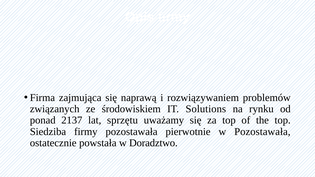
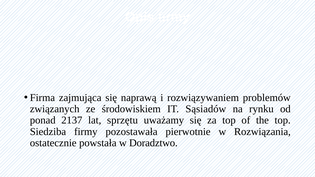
Solutions: Solutions -> Sąsiadów
w Pozostawała: Pozostawała -> Rozwiązania
